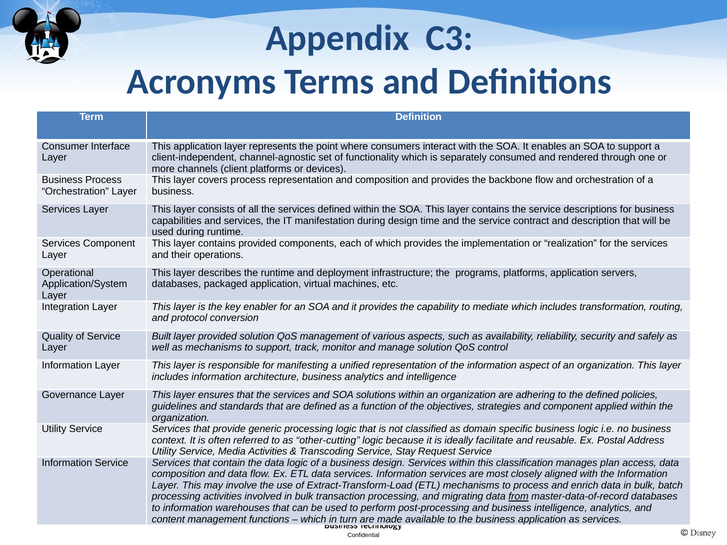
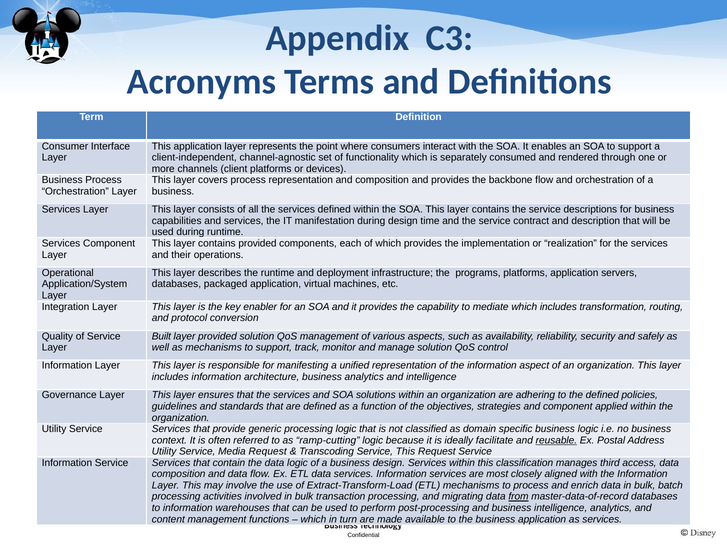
other-cutting: other-cutting -> ramp-cutting
reusable underline: none -> present
Media Activities: Activities -> Request
Service Stay: Stay -> This
plan: plan -> third
